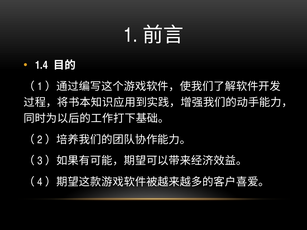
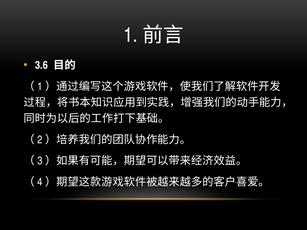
1.4: 1.4 -> 3.6
